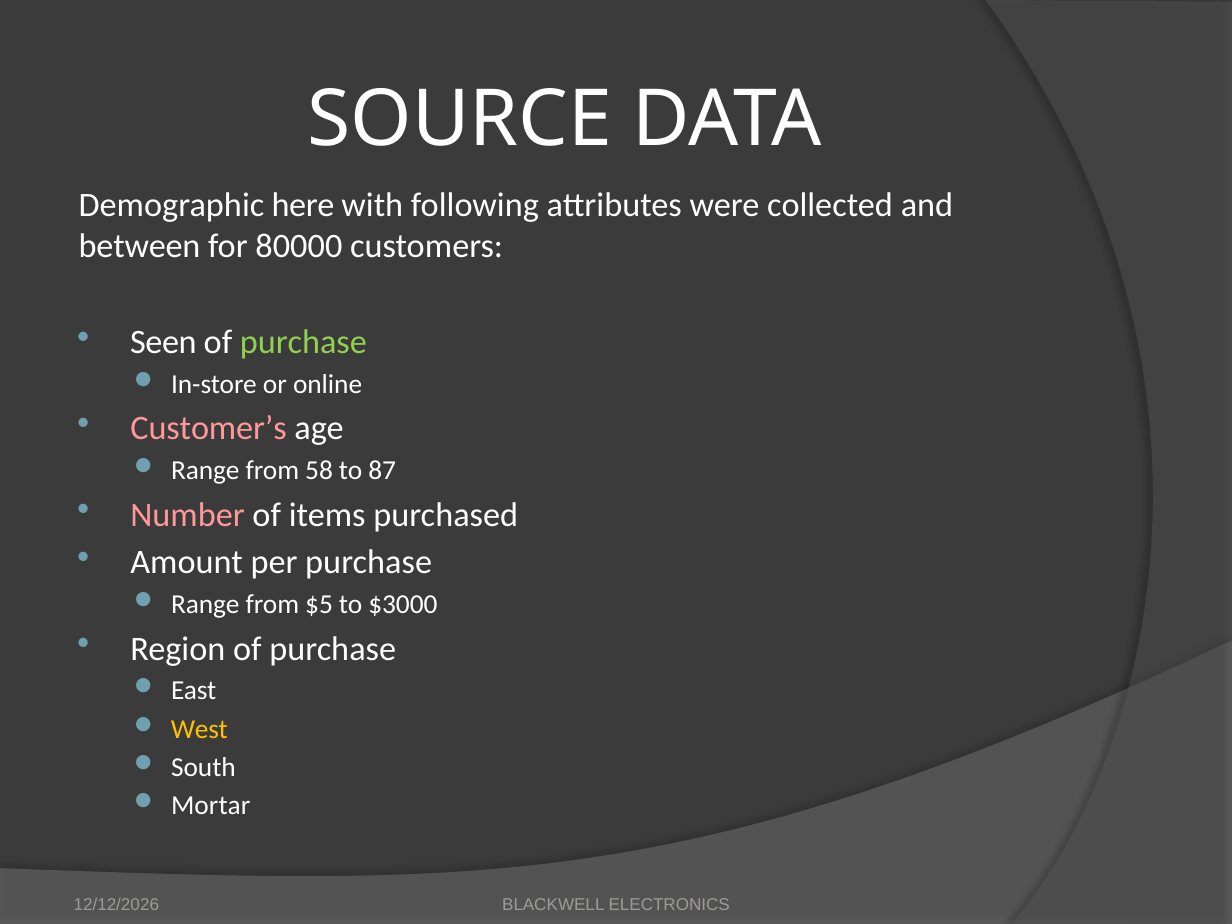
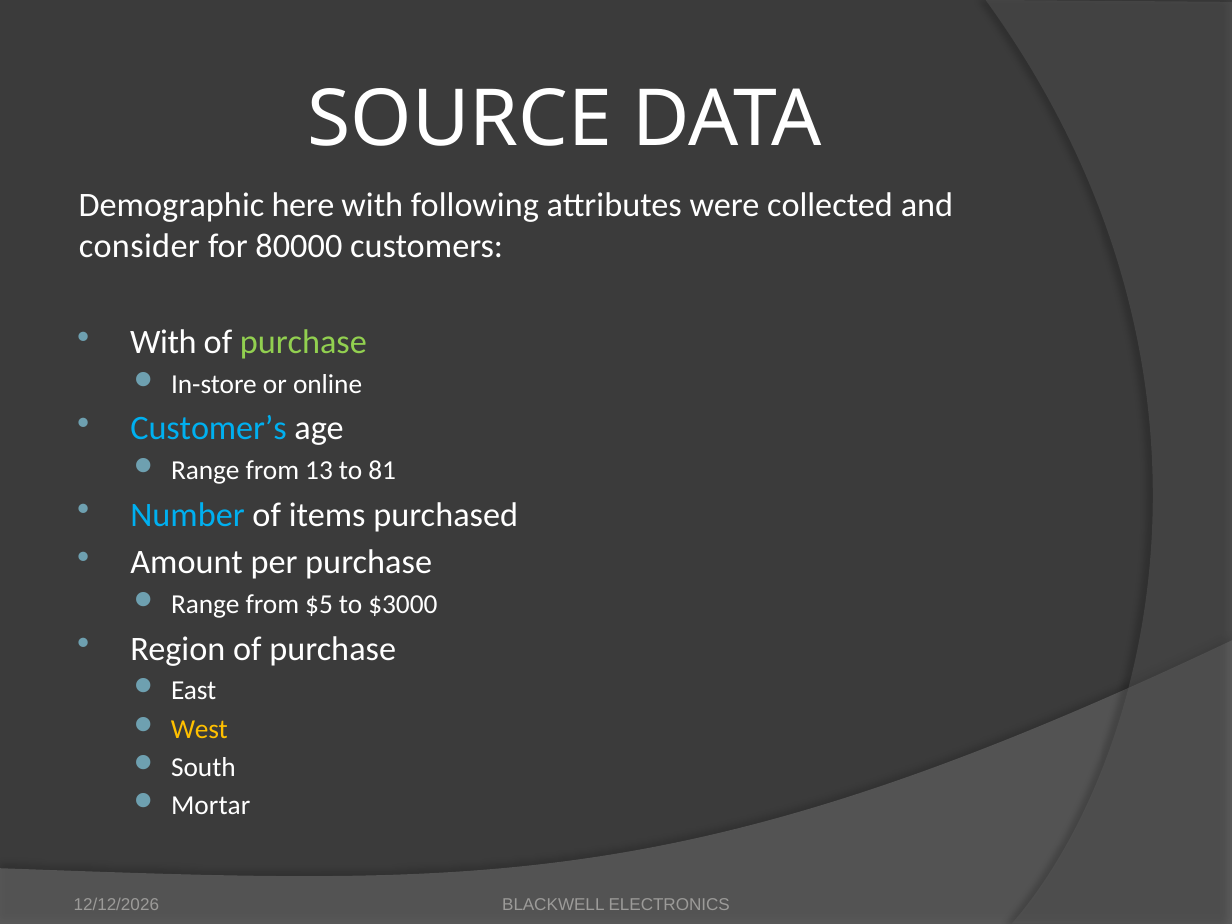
between: between -> consider
Seen at (163, 342): Seen -> With
Customer’s colour: pink -> light blue
58: 58 -> 13
87: 87 -> 81
Number colour: pink -> light blue
